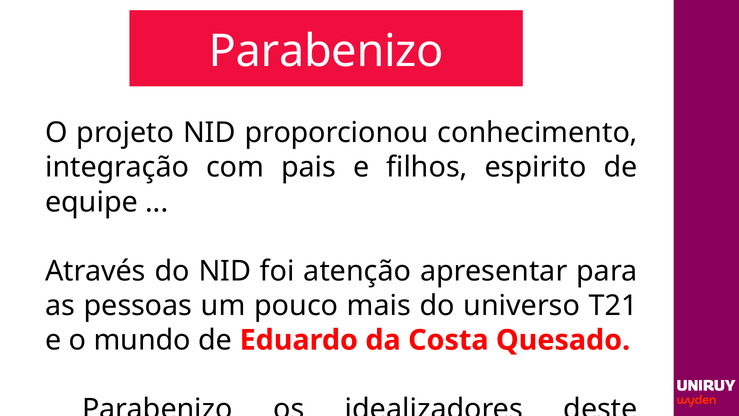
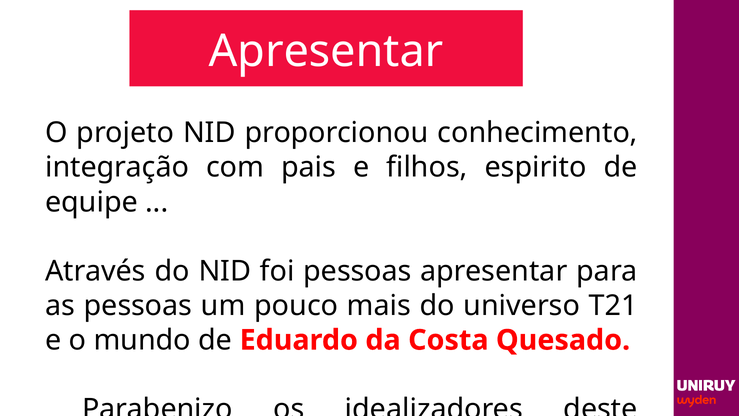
Parabenizo at (326, 51): Parabenizo -> Apresentar
foi atenção: atenção -> pessoas
